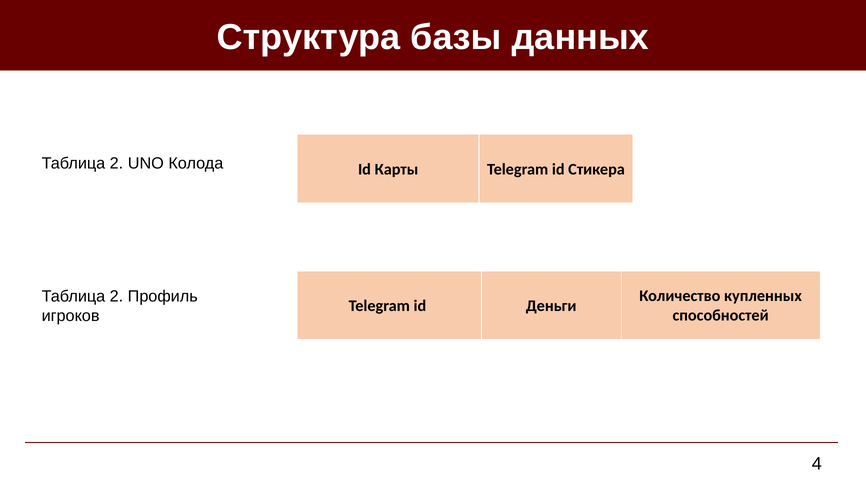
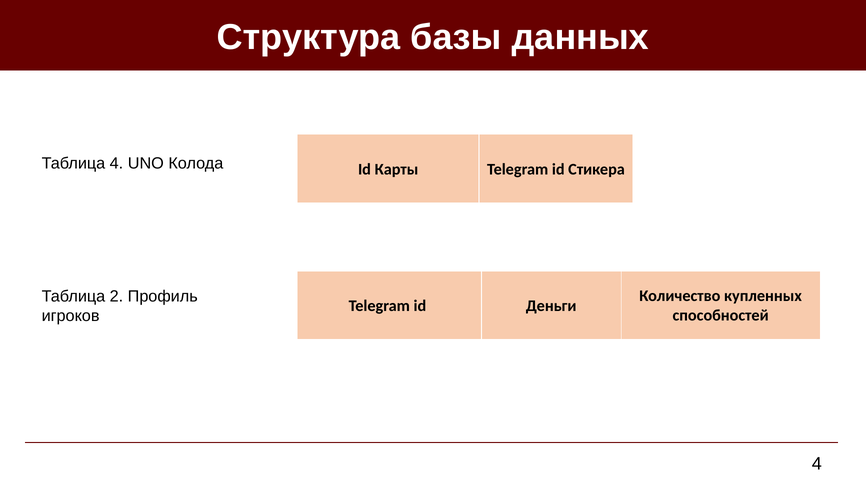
2 at (116, 163): 2 -> 4
